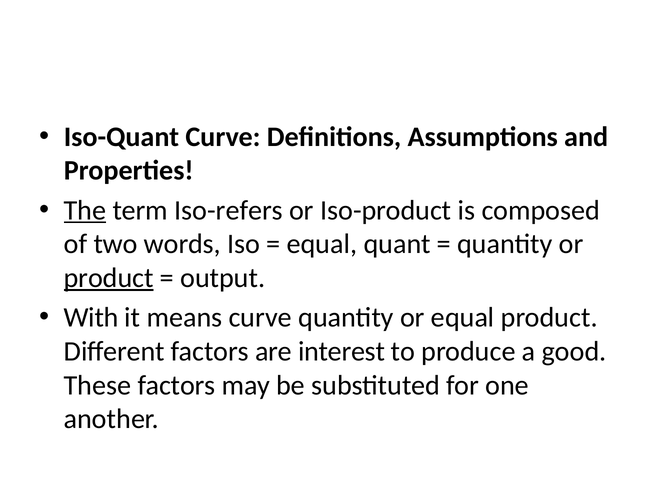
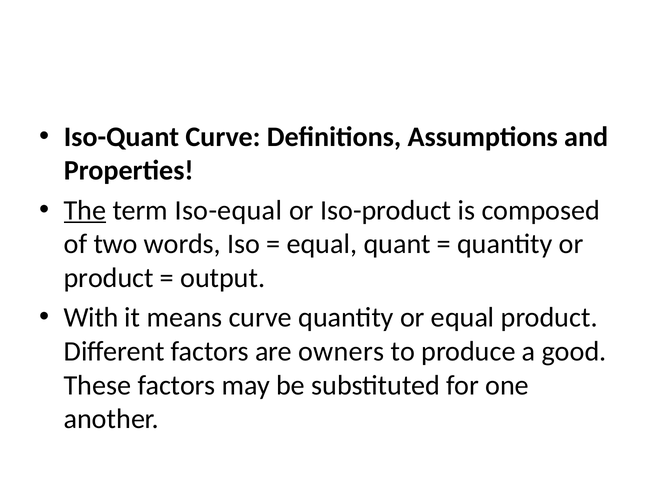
Iso-refers: Iso-refers -> Iso-equal
product at (109, 278) underline: present -> none
interest: interest -> owners
